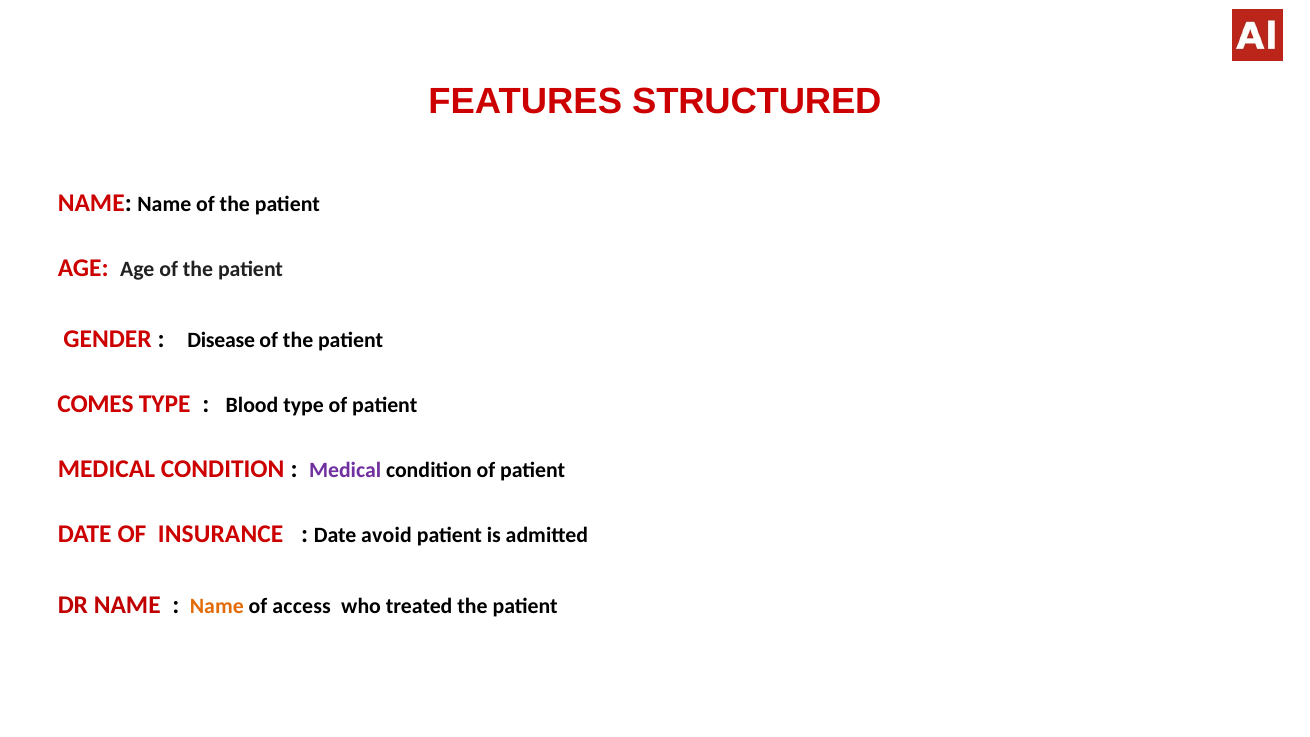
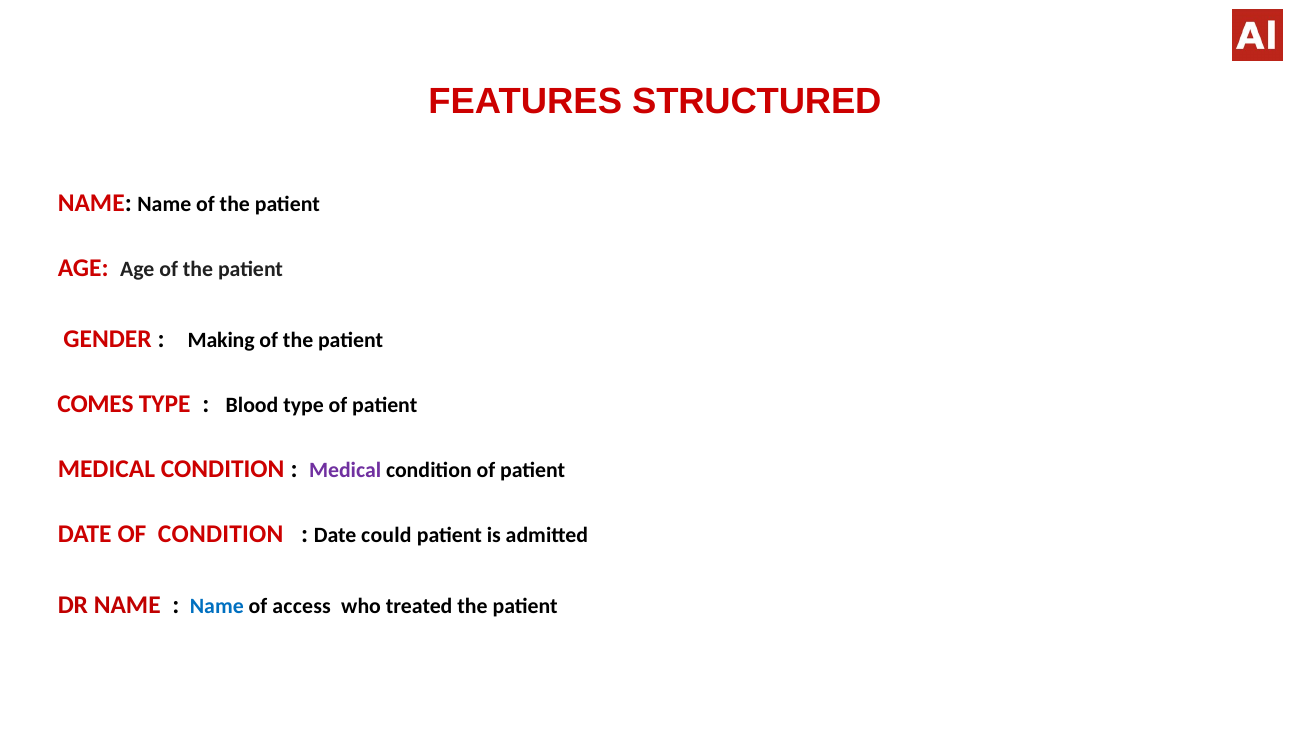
Disease: Disease -> Making
OF INSURANCE: INSURANCE -> CONDITION
avoid: avoid -> could
Name at (217, 606) colour: orange -> blue
